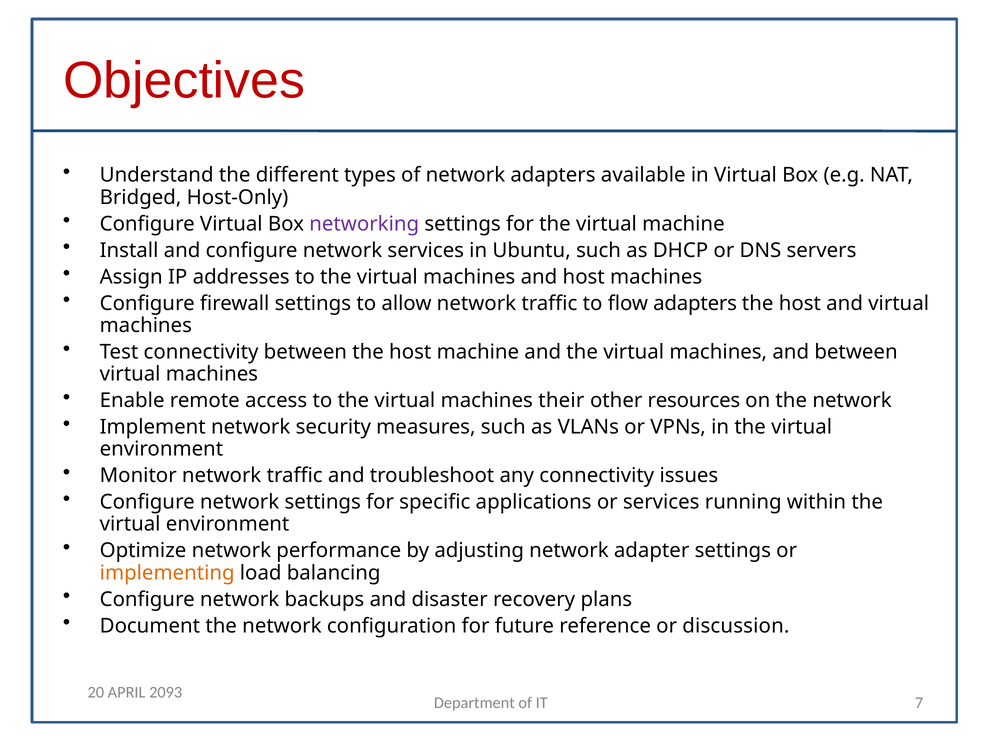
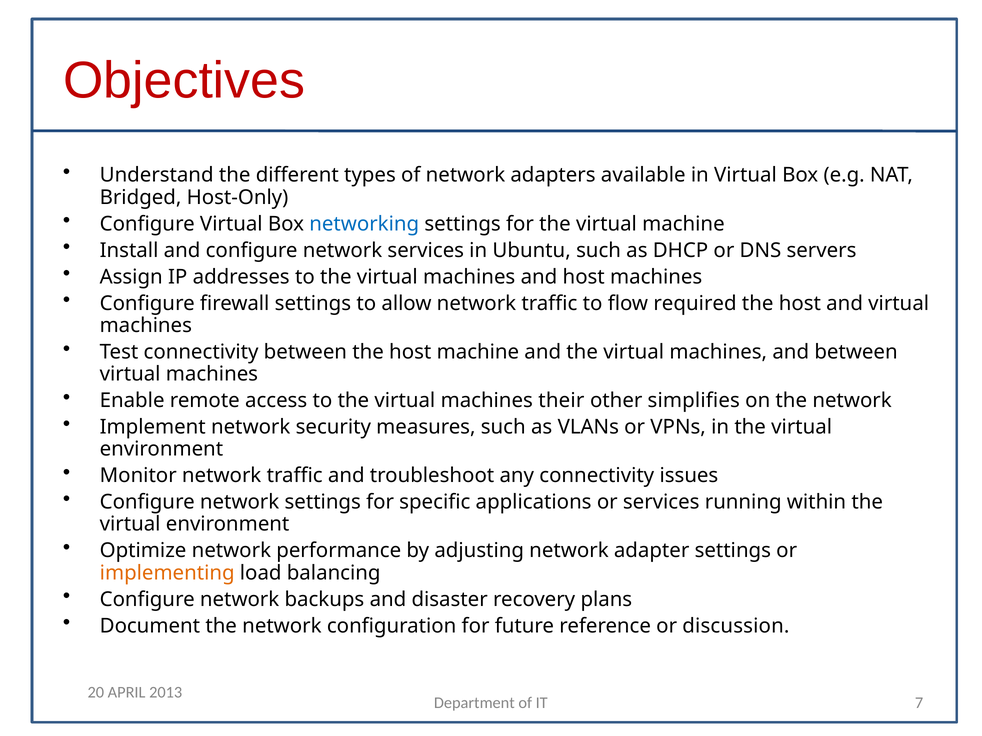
networking colour: purple -> blue
flow adapters: adapters -> required
resources: resources -> simplifies
2093: 2093 -> 2013
